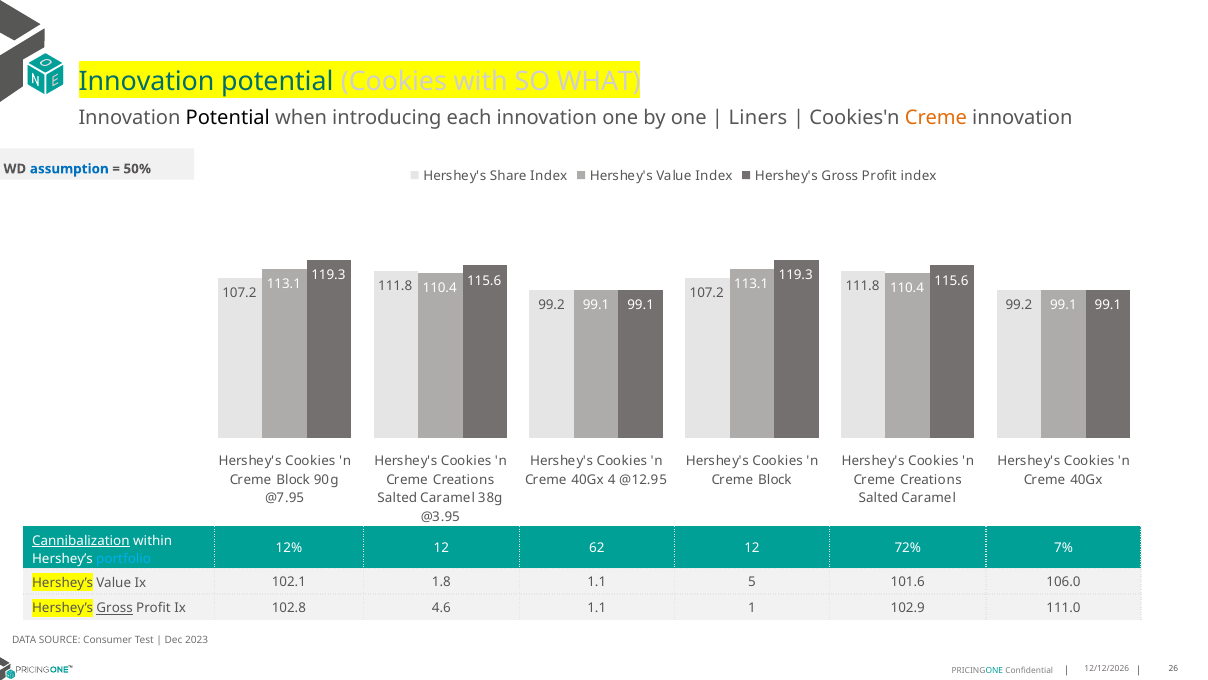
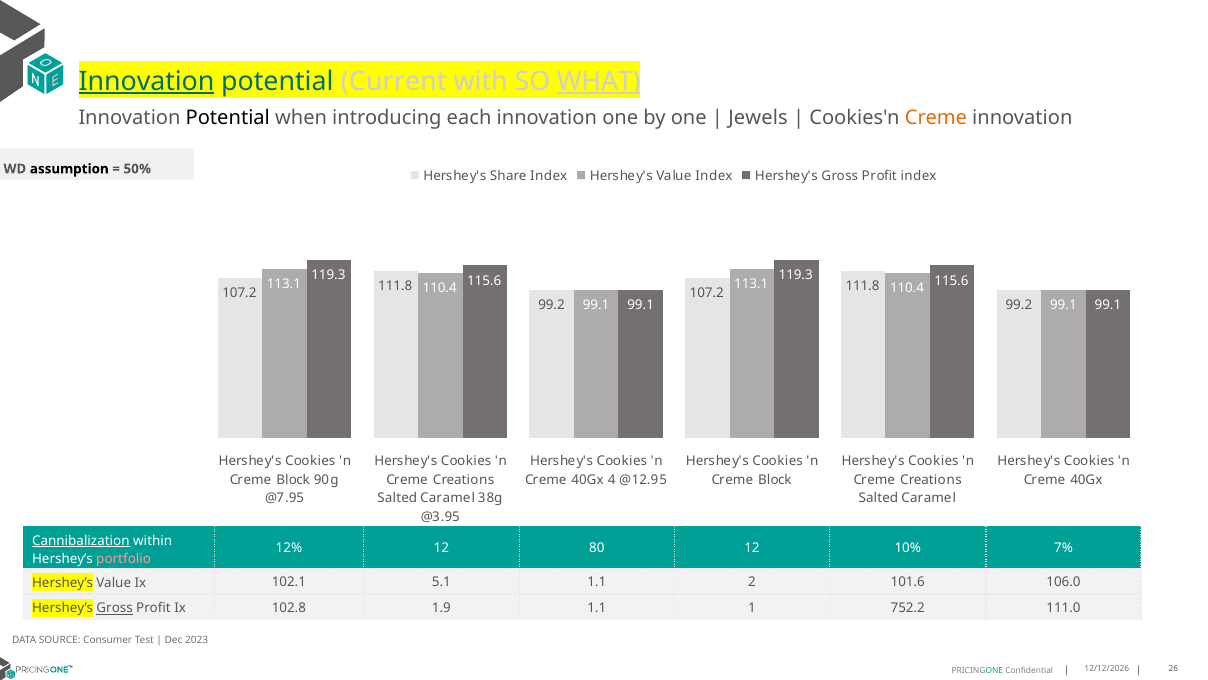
Innovation at (147, 81) underline: none -> present
potential Cookies: Cookies -> Current
WHAT underline: none -> present
Liners: Liners -> Jewels
assumption colour: blue -> black
62: 62 -> 80
72%: 72% -> 10%
portfolio colour: light blue -> pink
1.8: 1.8 -> 5.1
5: 5 -> 2
4.6: 4.6 -> 1.9
102.9: 102.9 -> 752.2
